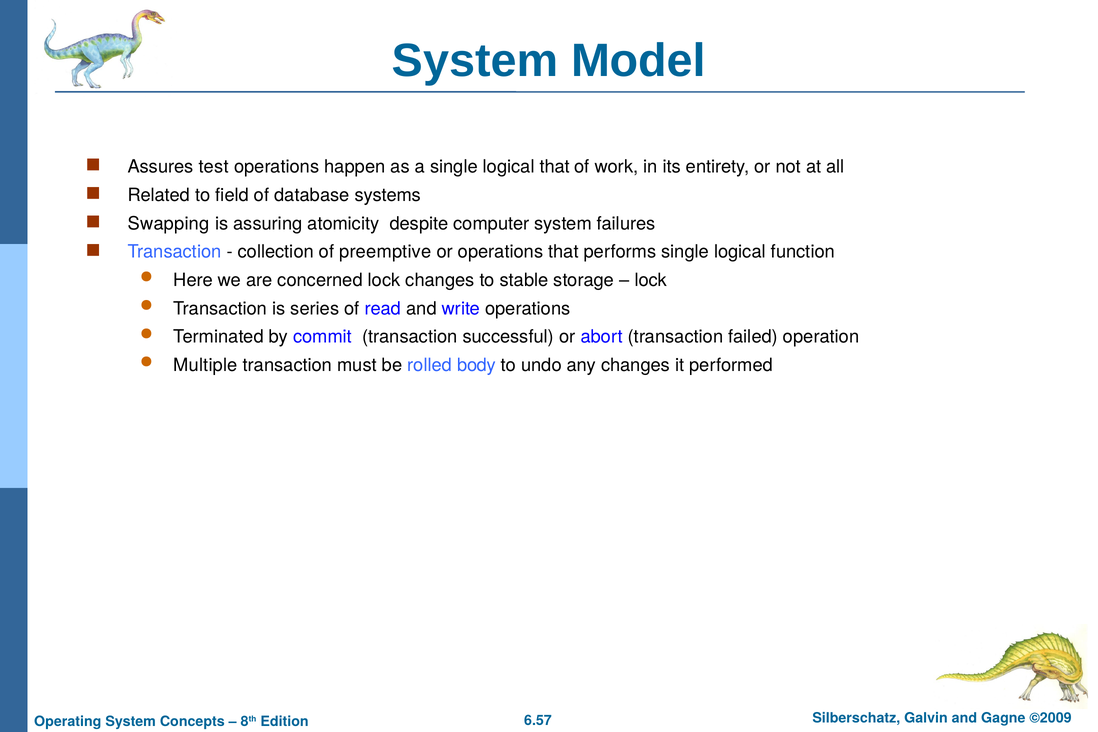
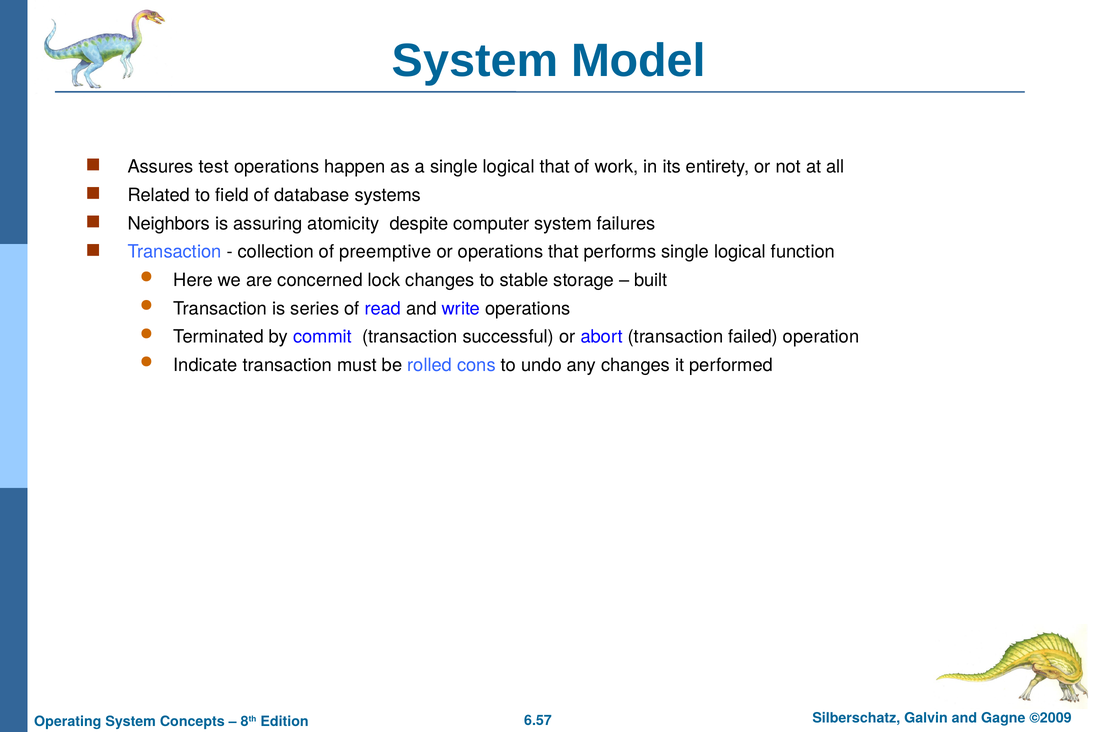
Swapping: Swapping -> Neighbors
lock at (651, 280): lock -> built
Multiple: Multiple -> Indicate
body: body -> cons
